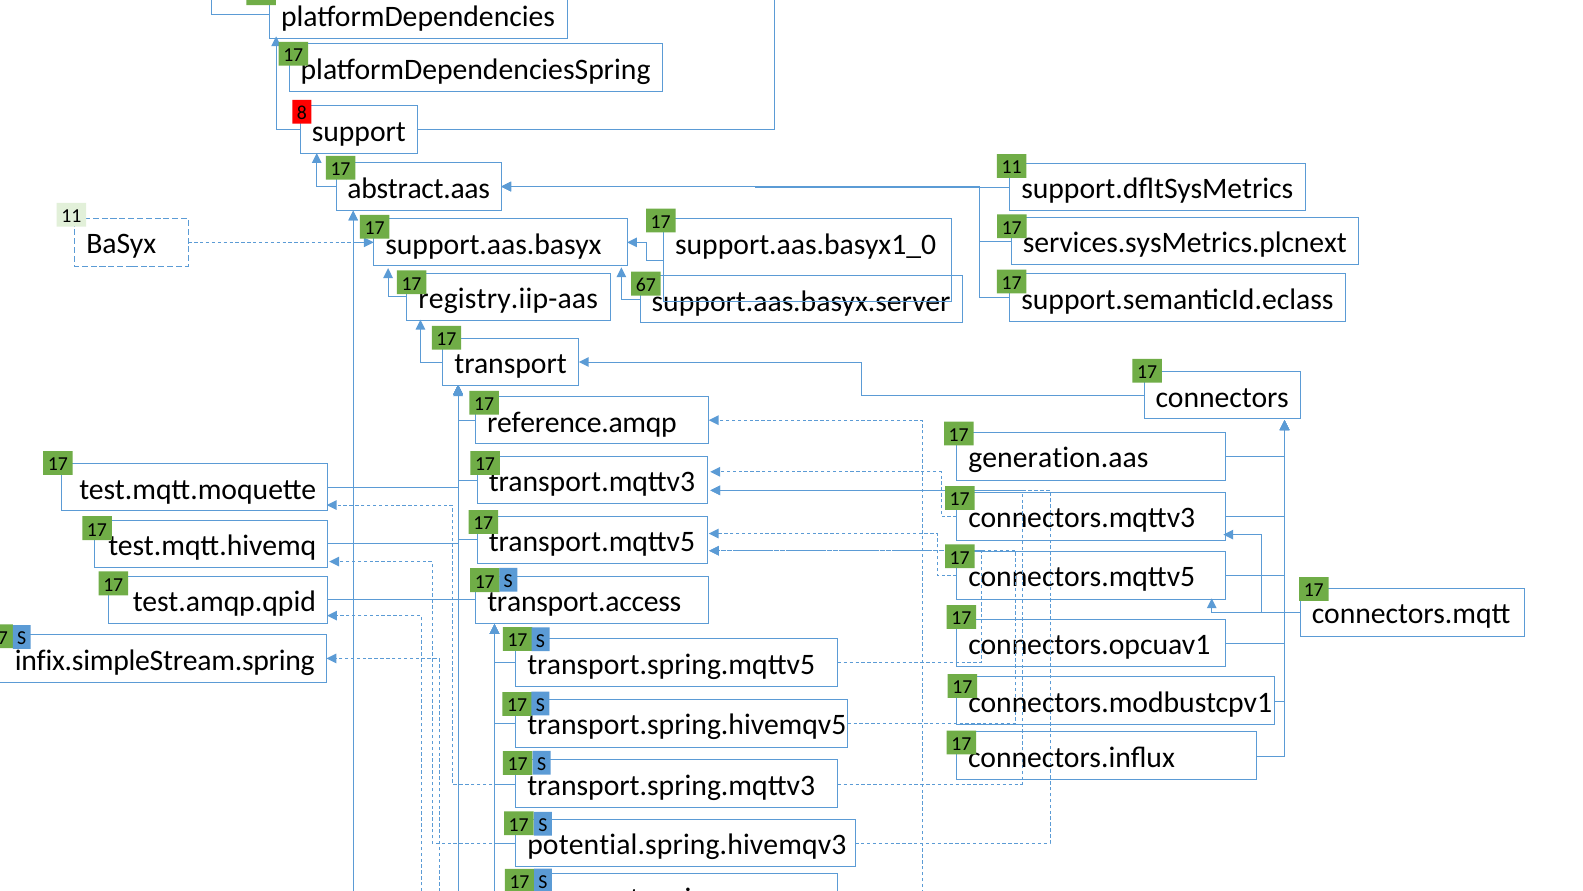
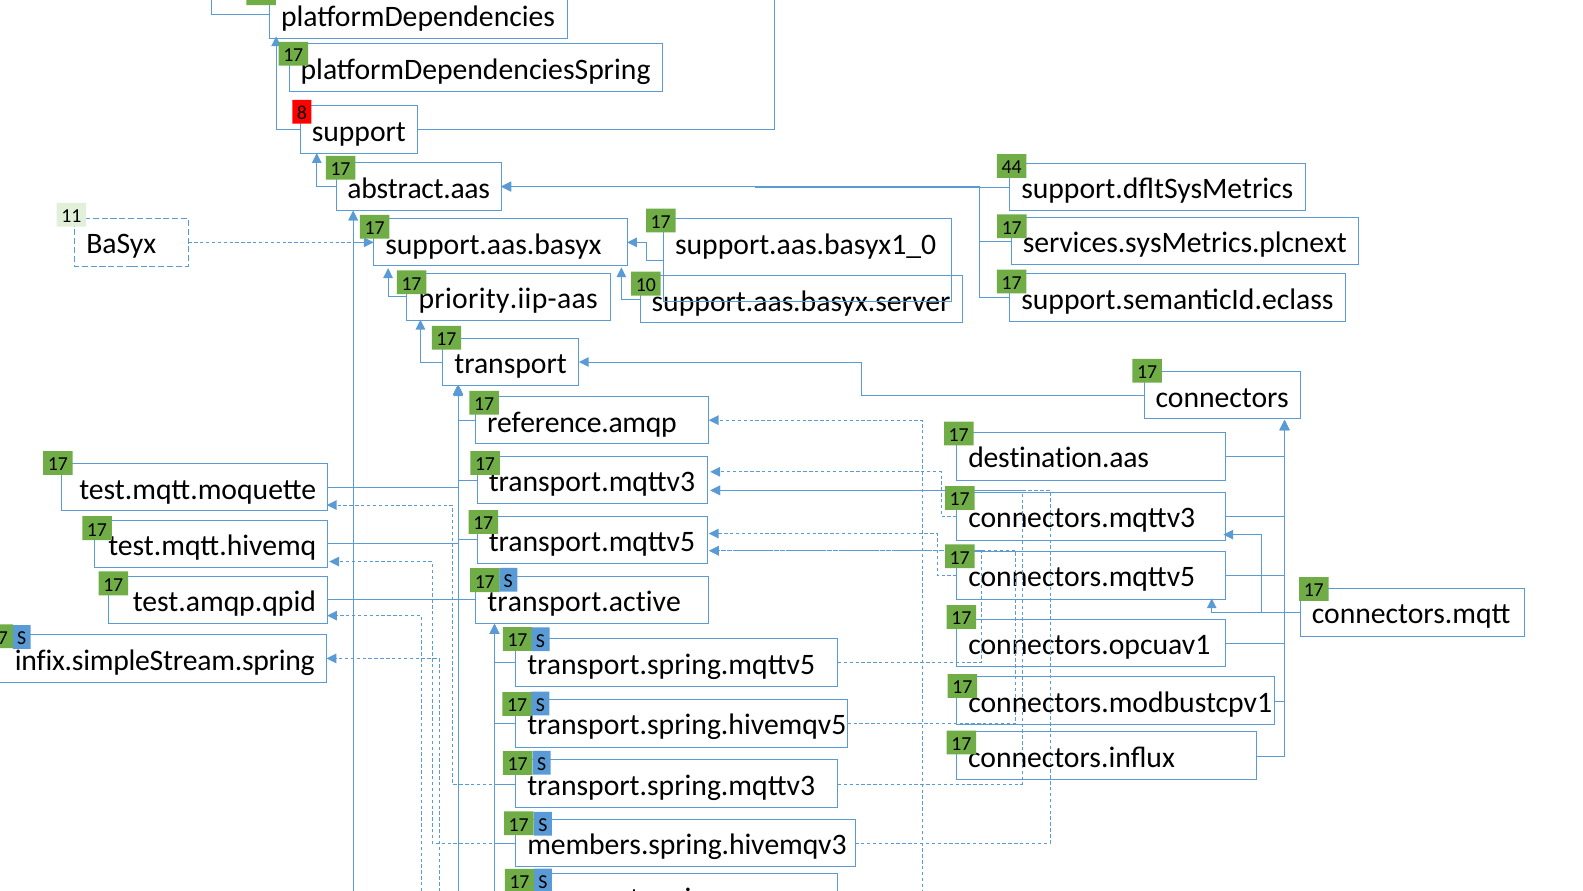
17 11: 11 -> 44
67: 67 -> 10
registry.iip-aas: registry.iip-aas -> priority.iip-aas
generation.aas: generation.aas -> destination.aas
transport.access: transport.access -> transport.active
potential.spring.hivemqv3: potential.spring.hivemqv3 -> members.spring.hivemqv3
